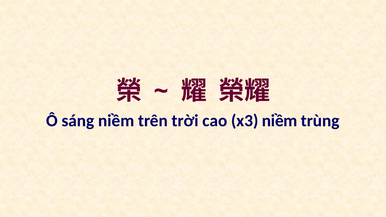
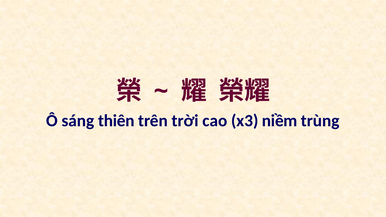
sáng niềm: niềm -> thiên
